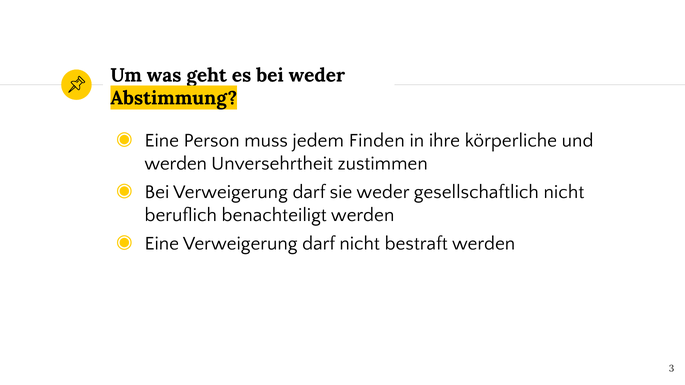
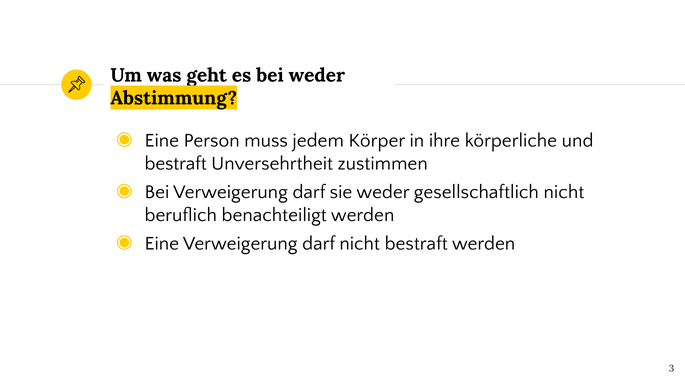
Finden: Finden -> Körper
werden at (176, 164): werden -> bestraft
